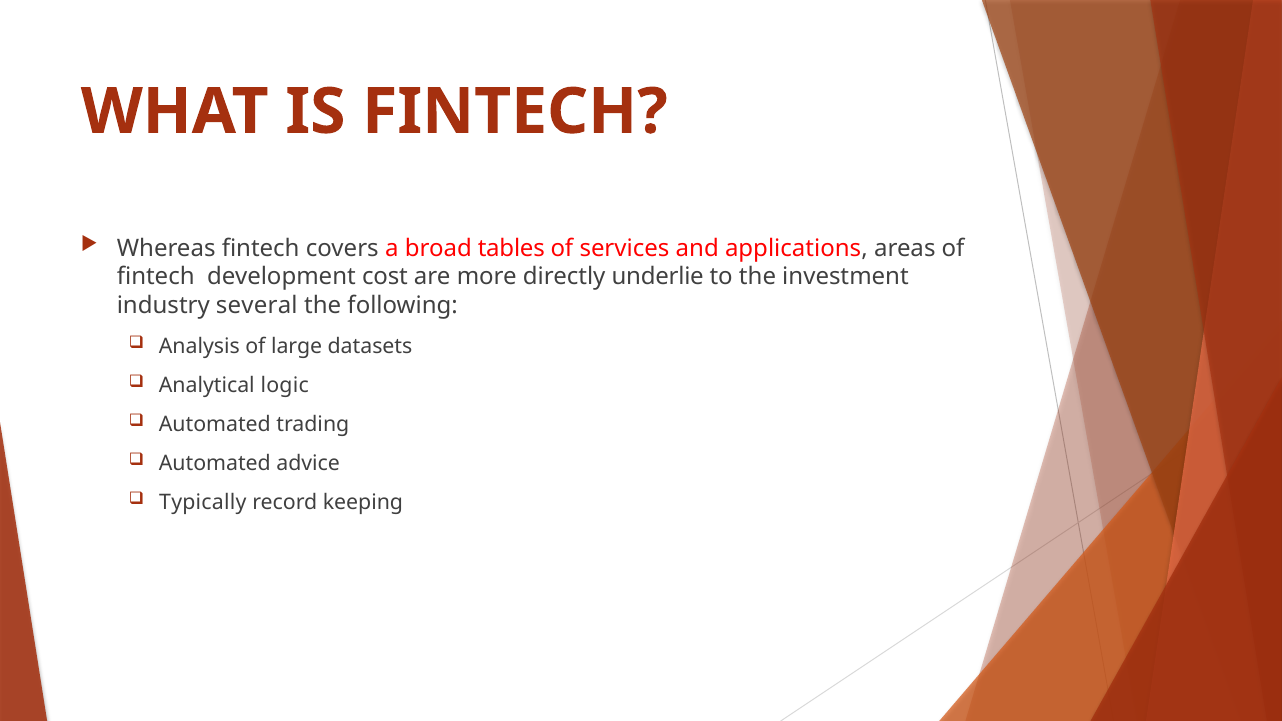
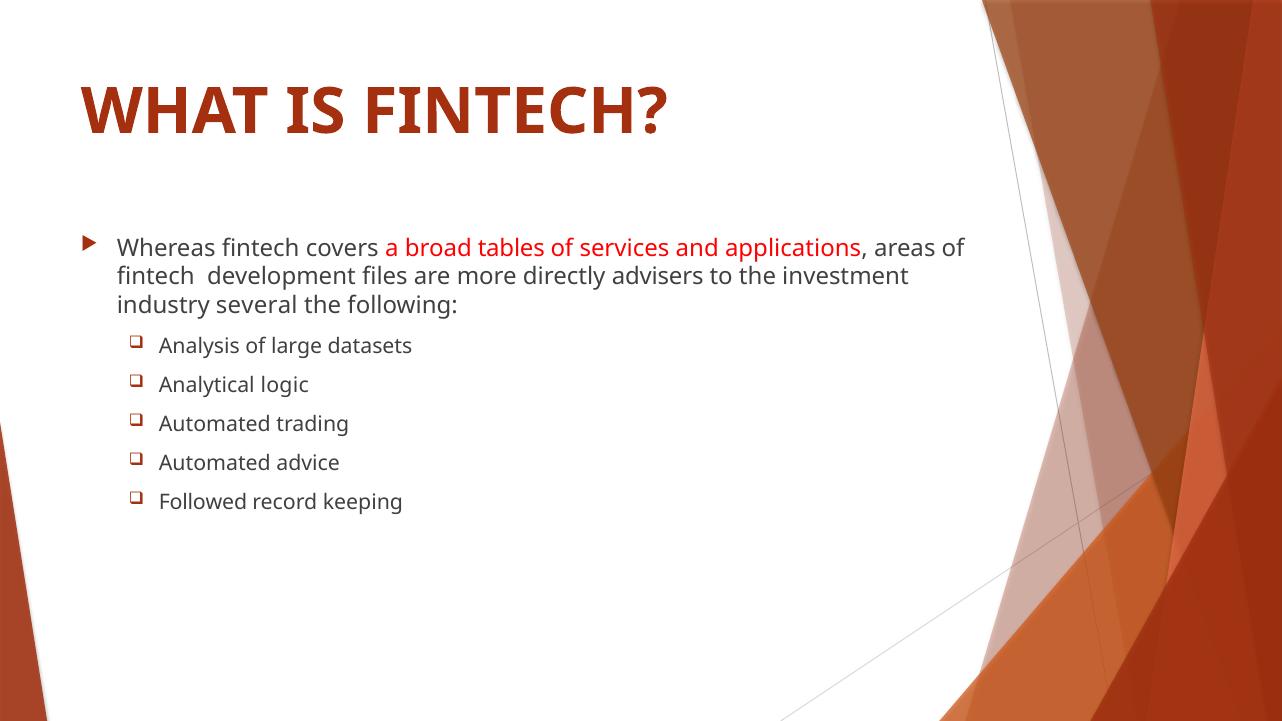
cost: cost -> files
underlie: underlie -> advisers
Typically: Typically -> Followed
